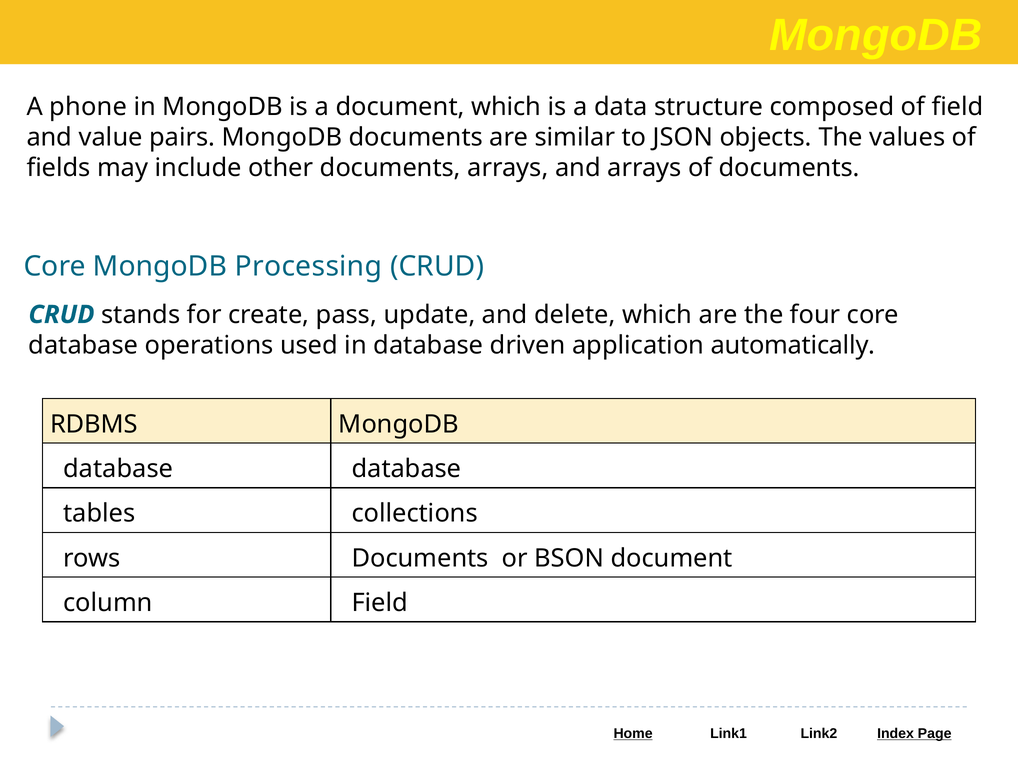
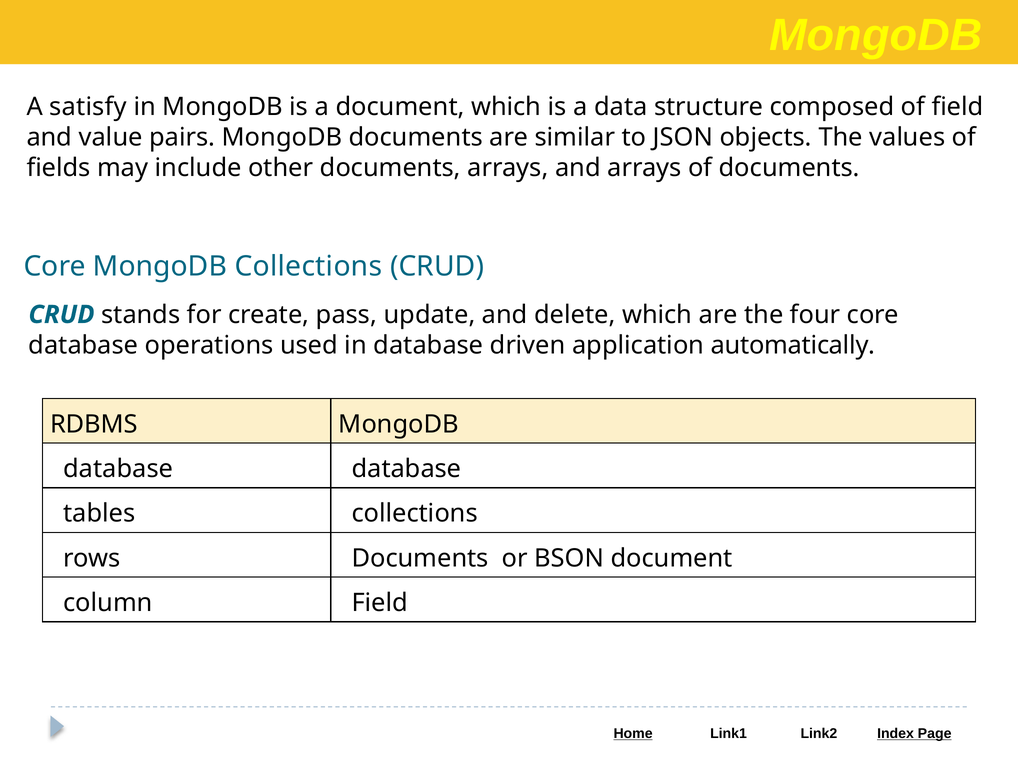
phone: phone -> satisfy
MongoDB Processing: Processing -> Collections
